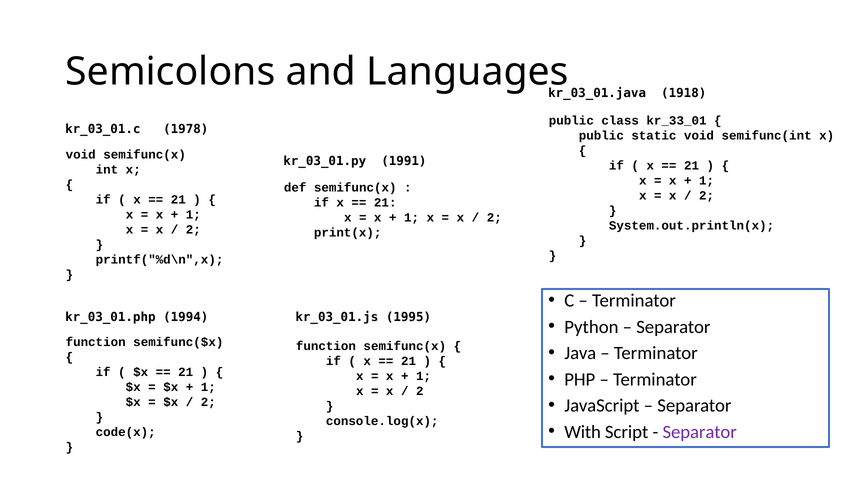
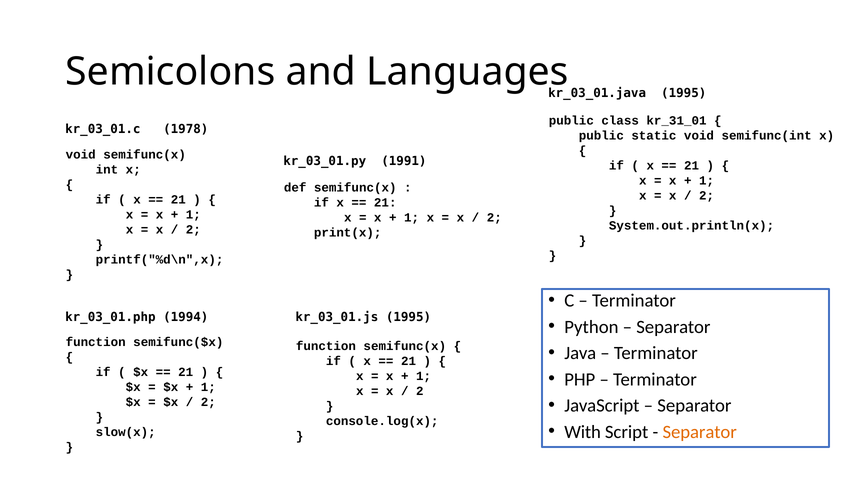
kr_03_01.java 1918: 1918 -> 1995
kr_33_01: kr_33_01 -> kr_31_01
Separator at (700, 432) colour: purple -> orange
code(x: code(x -> slow(x
